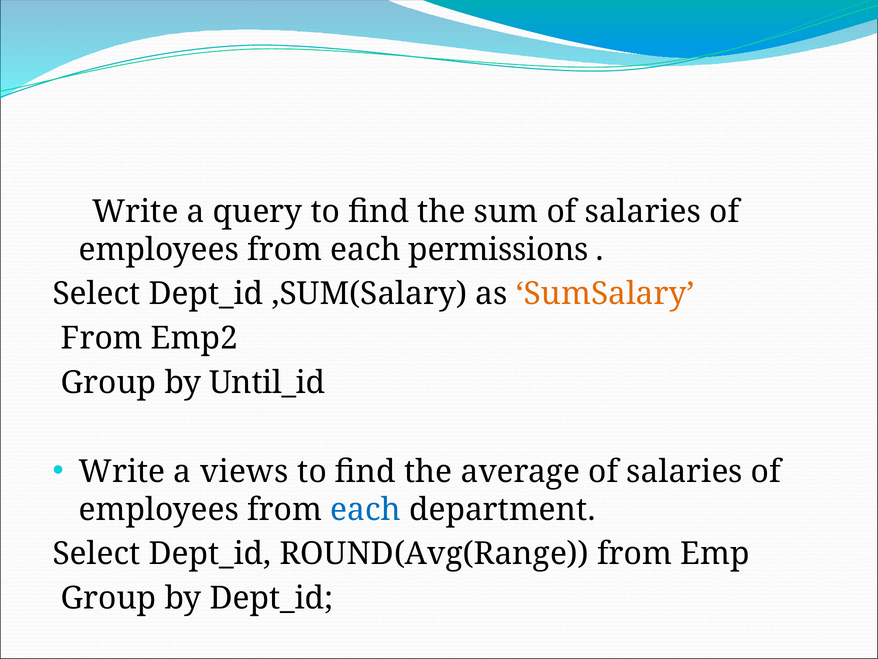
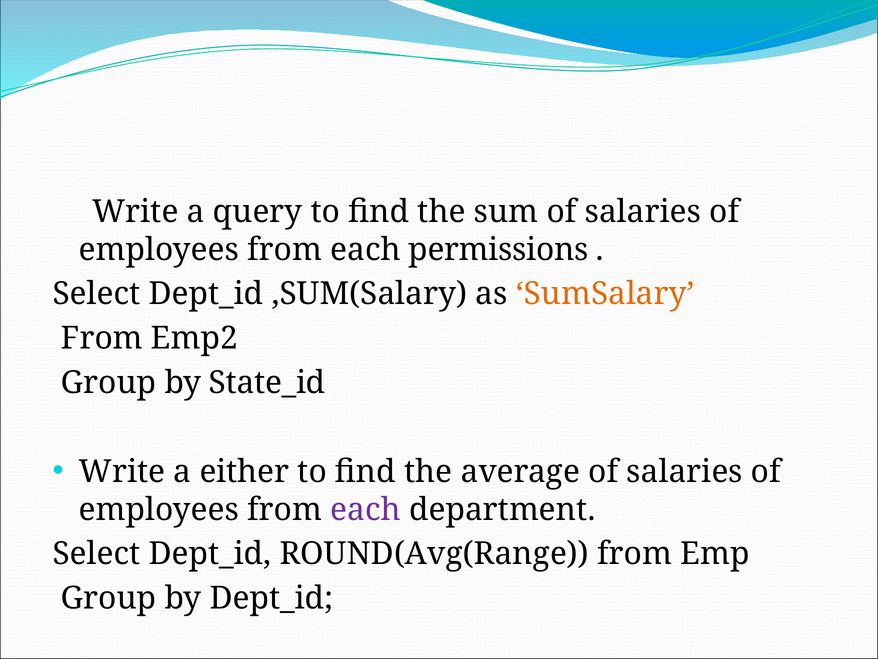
Until_id: Until_id -> State_id
views: views -> either
each at (366, 509) colour: blue -> purple
